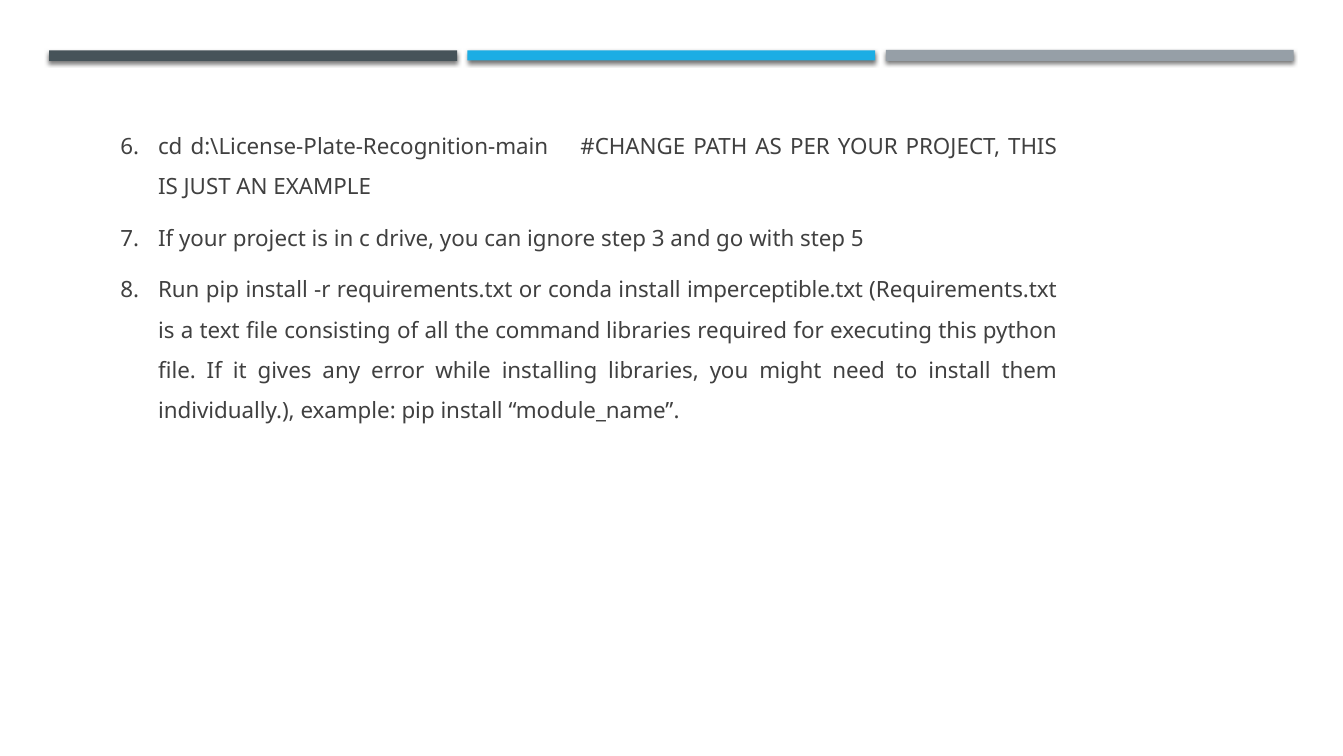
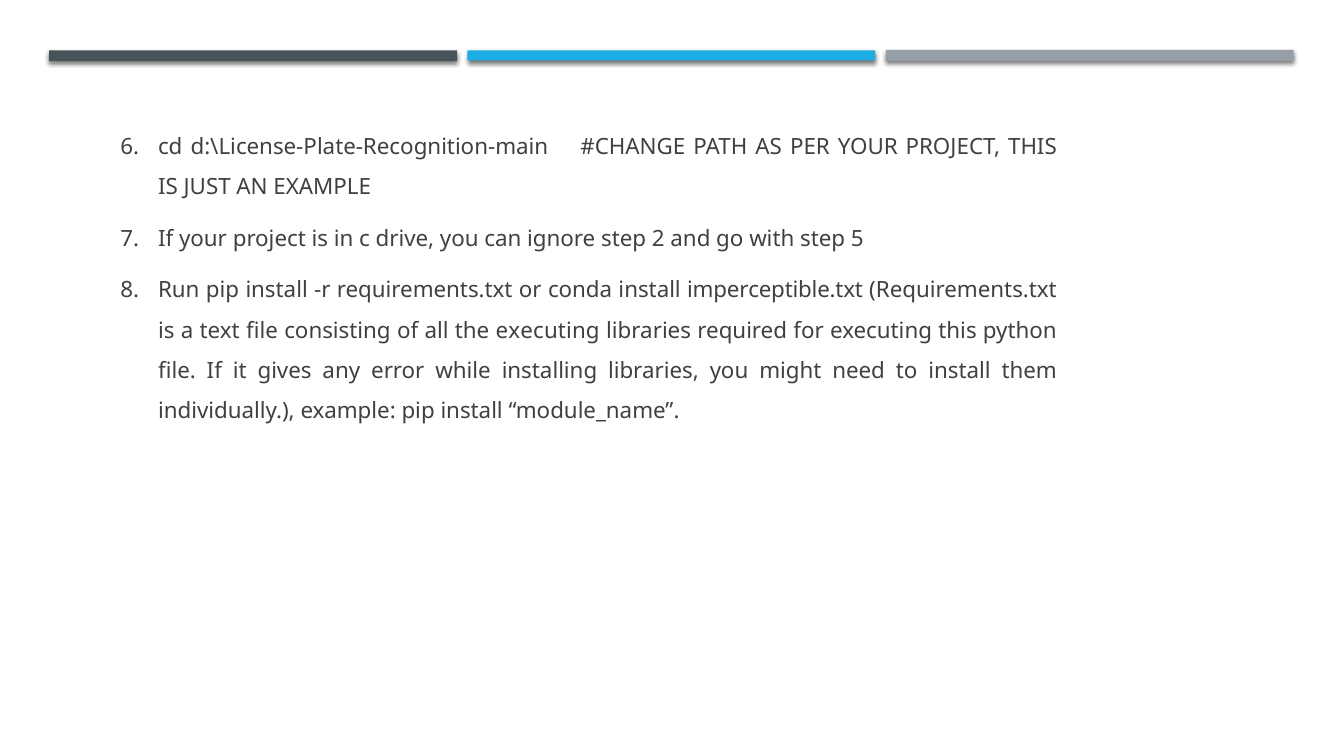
3: 3 -> 2
the command: command -> executing
